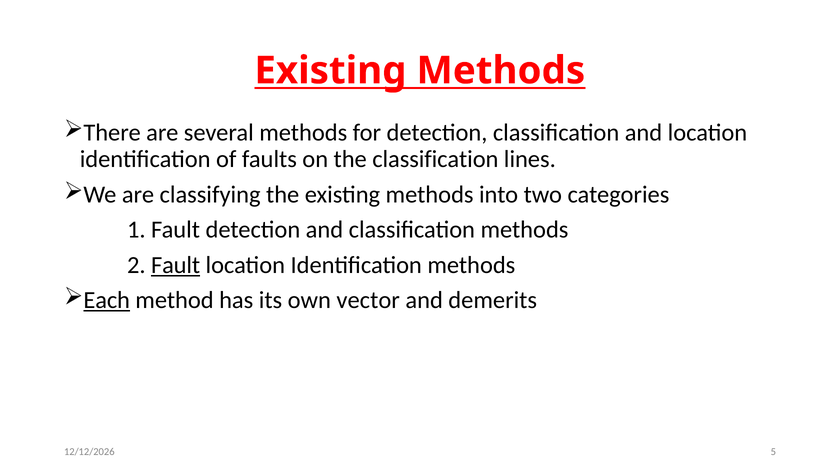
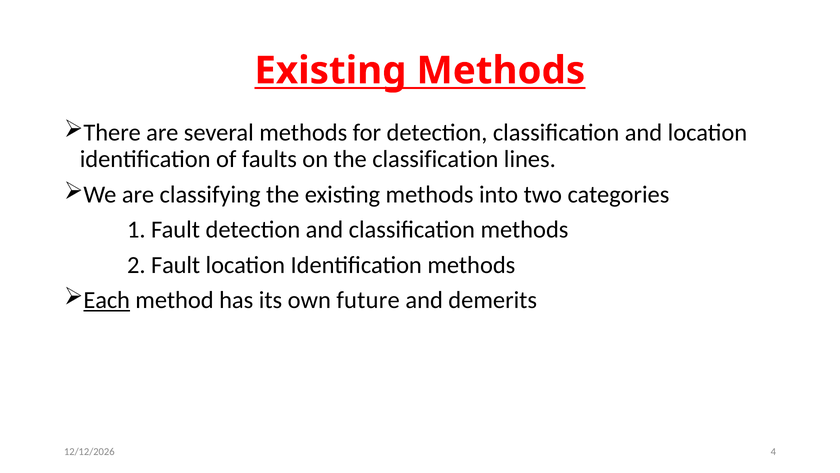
Fault at (176, 265) underline: present -> none
vector: vector -> future
5: 5 -> 4
